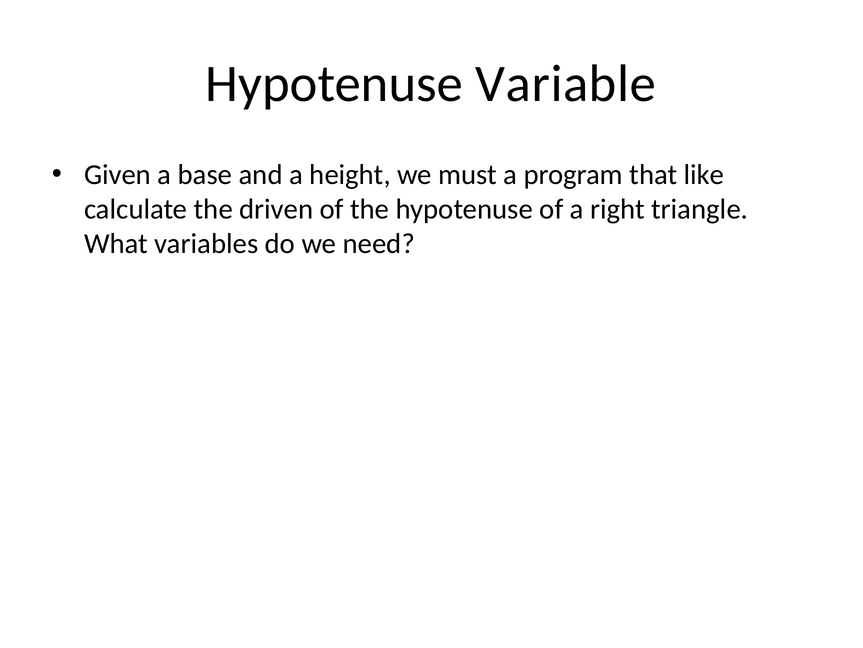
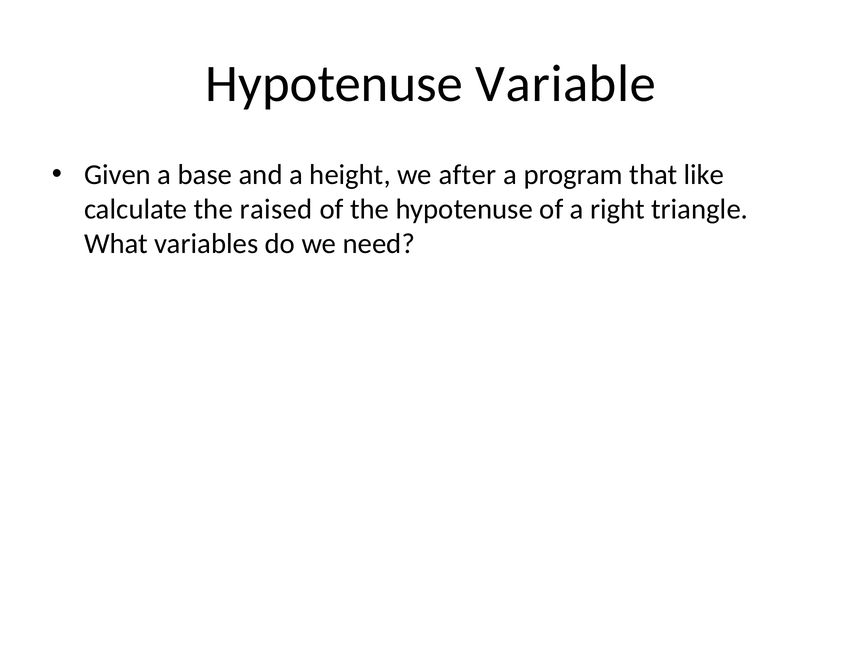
must: must -> after
driven: driven -> raised
